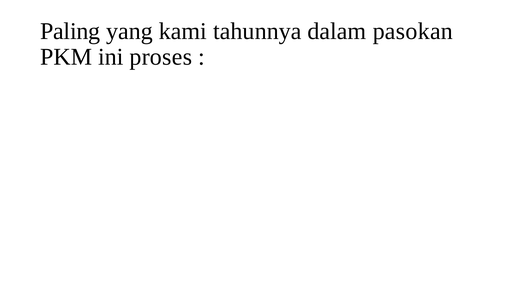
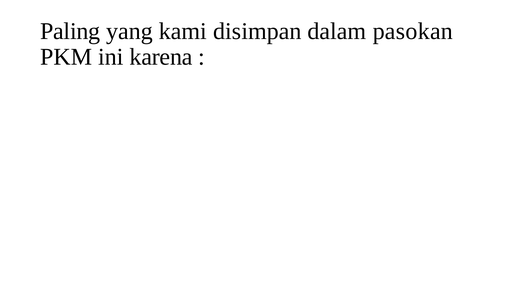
tahunnya: tahunnya -> disimpan
proses: proses -> karena
